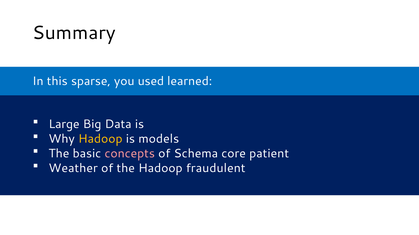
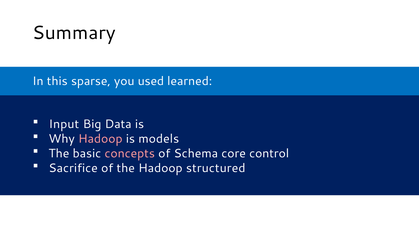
Large: Large -> Input
Hadoop at (100, 139) colour: yellow -> pink
patient: patient -> control
Weather: Weather -> Sacrifice
fraudulent: fraudulent -> structured
